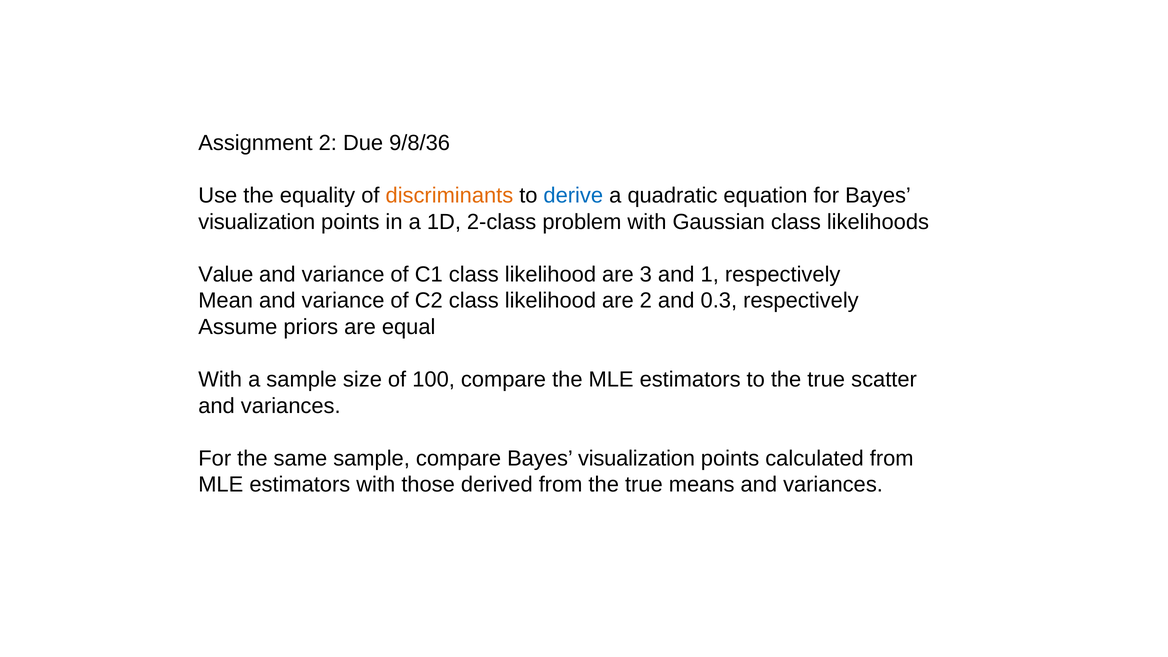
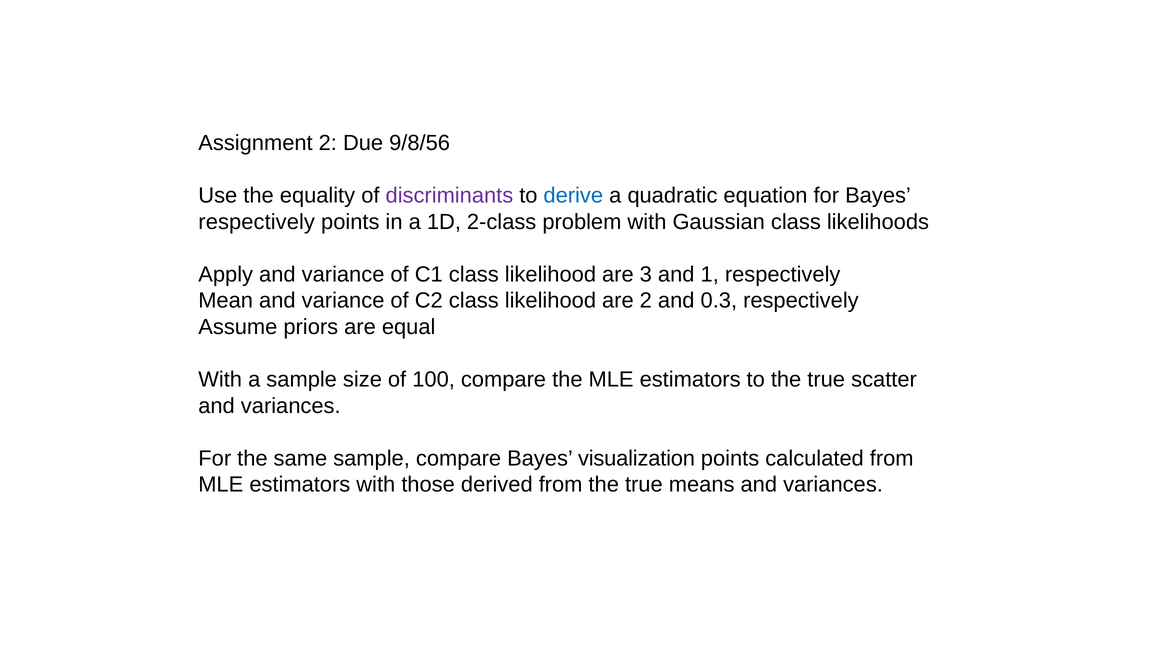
9/8/36: 9/8/36 -> 9/8/56
discriminants colour: orange -> purple
visualization at (257, 222): visualization -> respectively
Value: Value -> Apply
